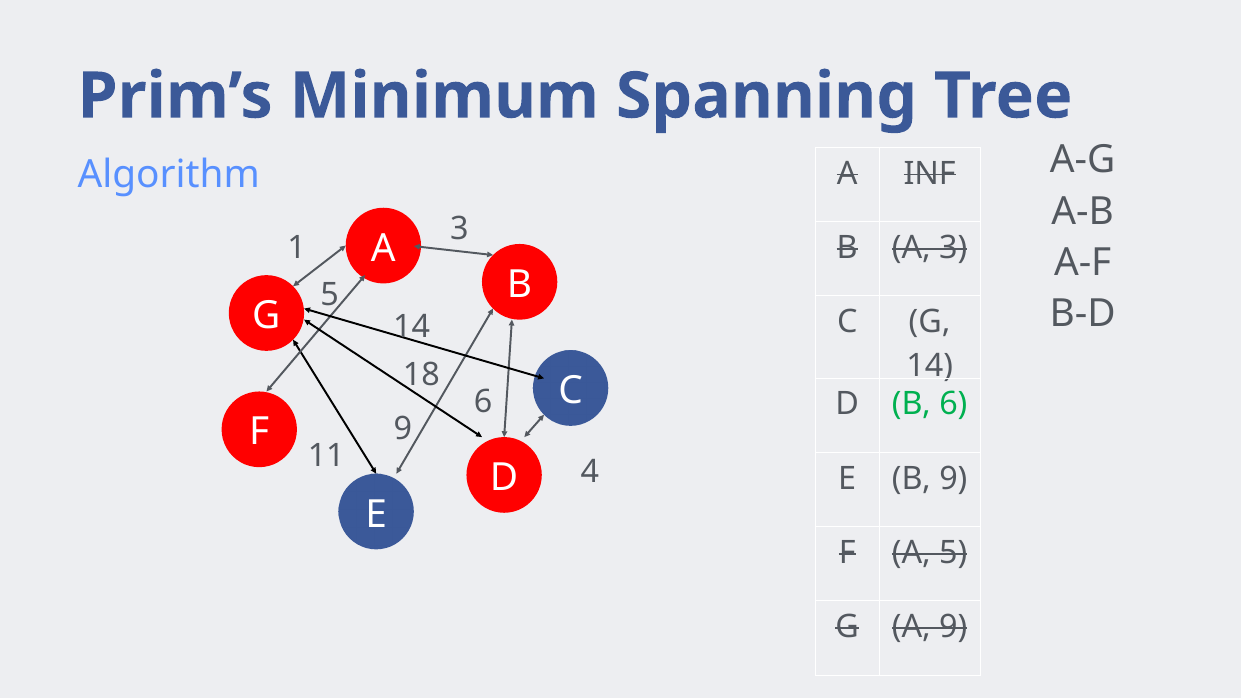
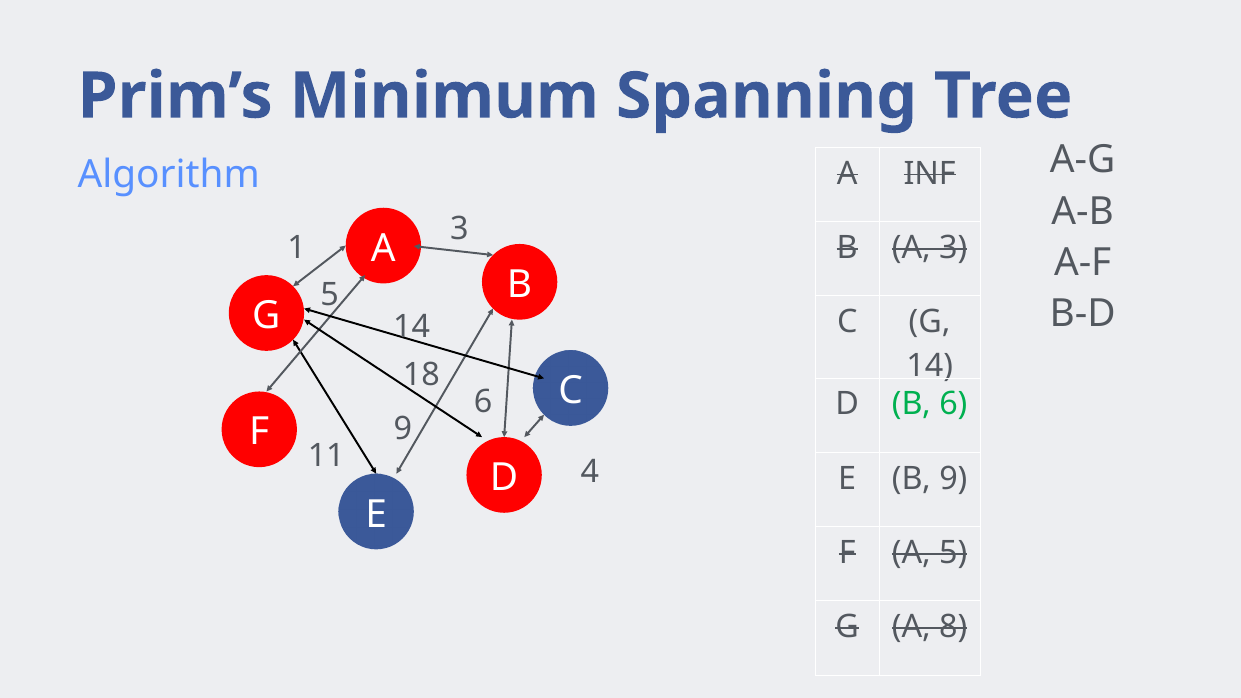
A 9: 9 -> 8
